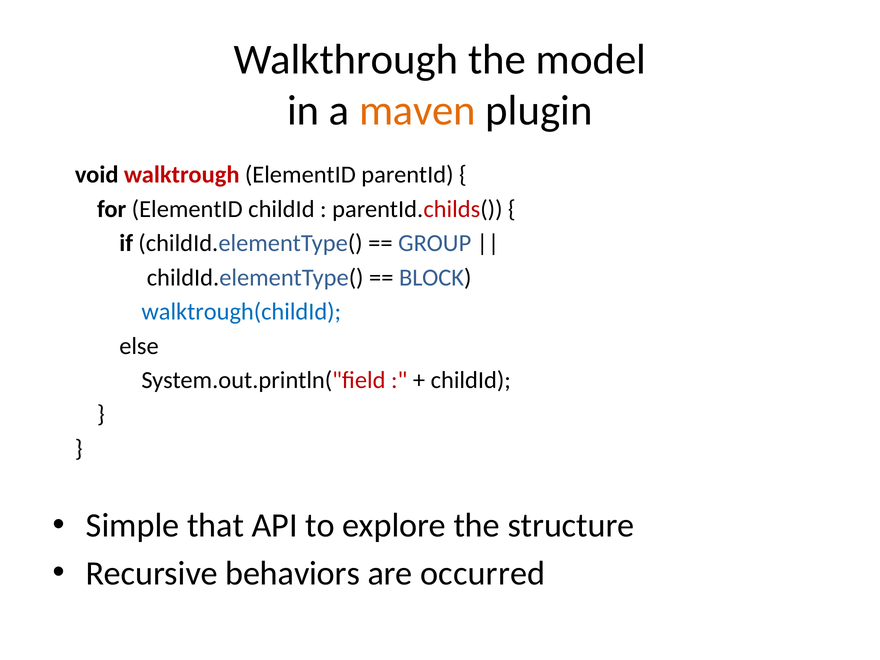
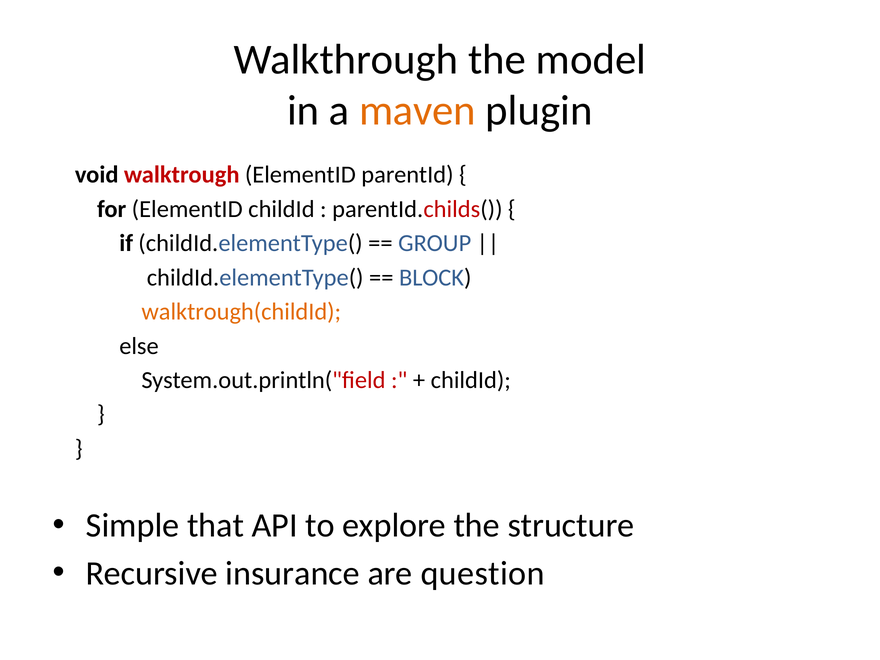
walktrough(childId colour: blue -> orange
behaviors: behaviors -> insurance
occurred: occurred -> question
